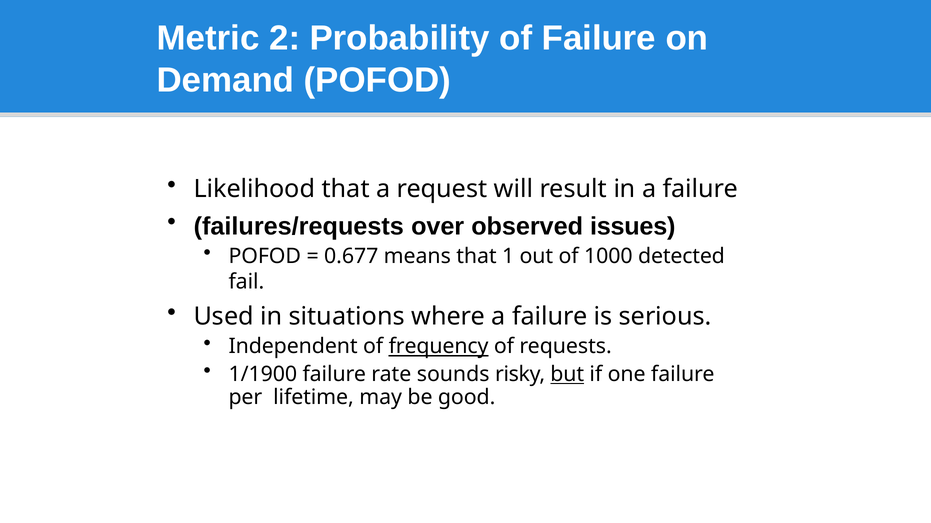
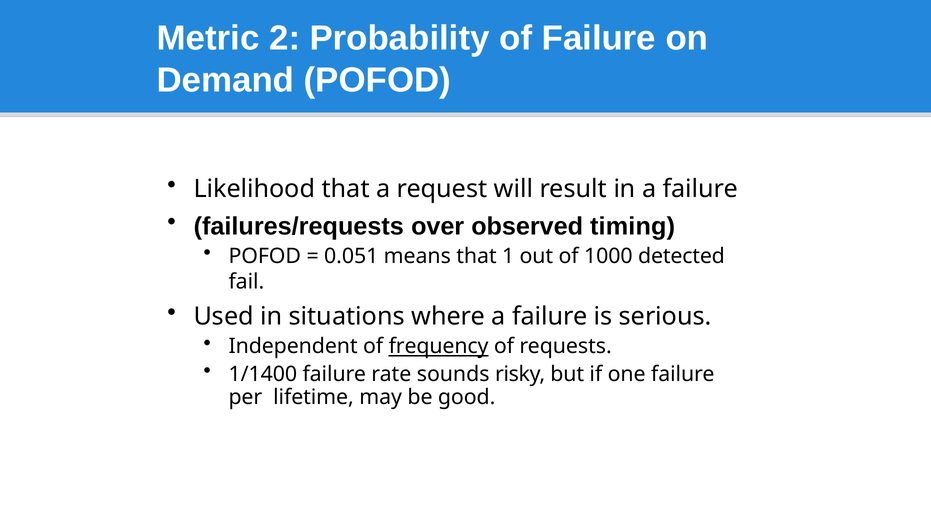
issues: issues -> timing
0.677: 0.677 -> 0.051
1/1900: 1/1900 -> 1/1400
but underline: present -> none
